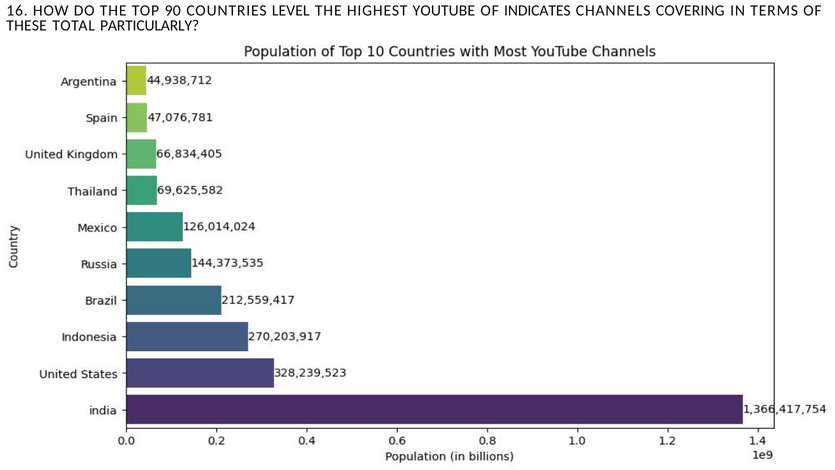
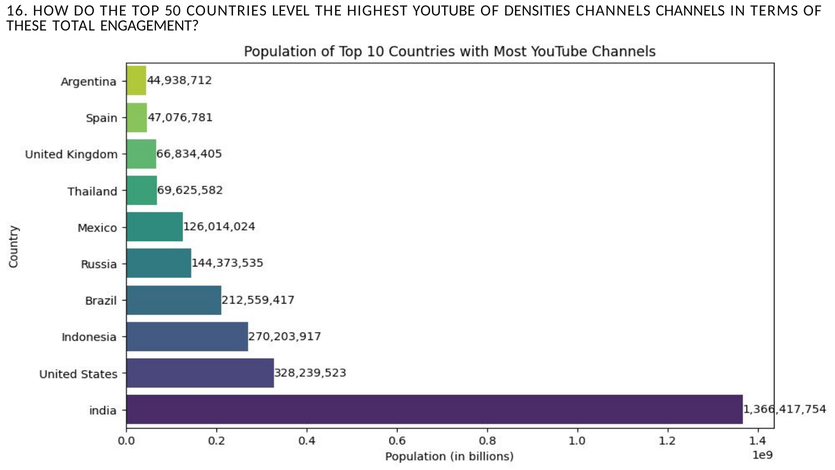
90: 90 -> 50
INDICATES: INDICATES -> DENSITIES
CHANNELS COVERING: COVERING -> CHANNELS
PARTICULARLY: PARTICULARLY -> ENGAGEMENT
